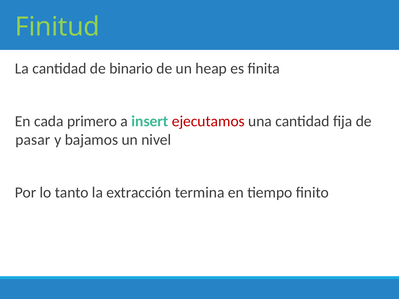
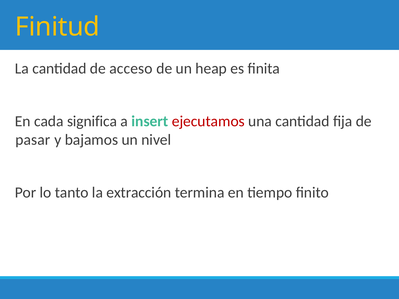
Finitud colour: light green -> yellow
binario: binario -> acceso
primero: primero -> significa
